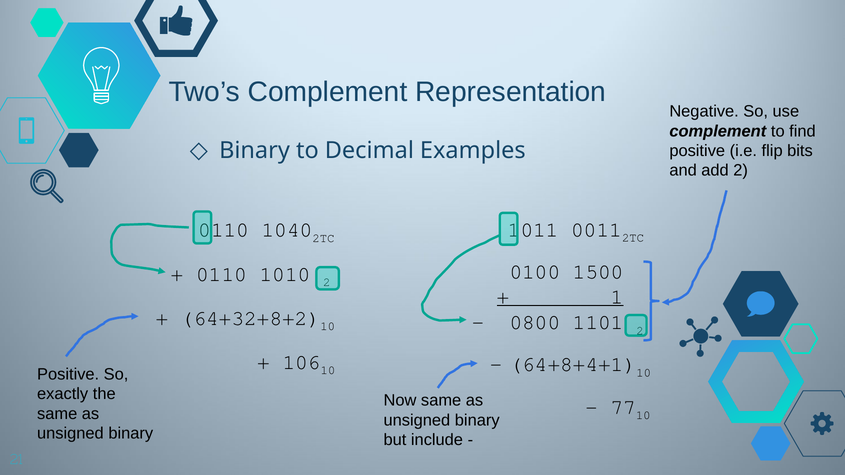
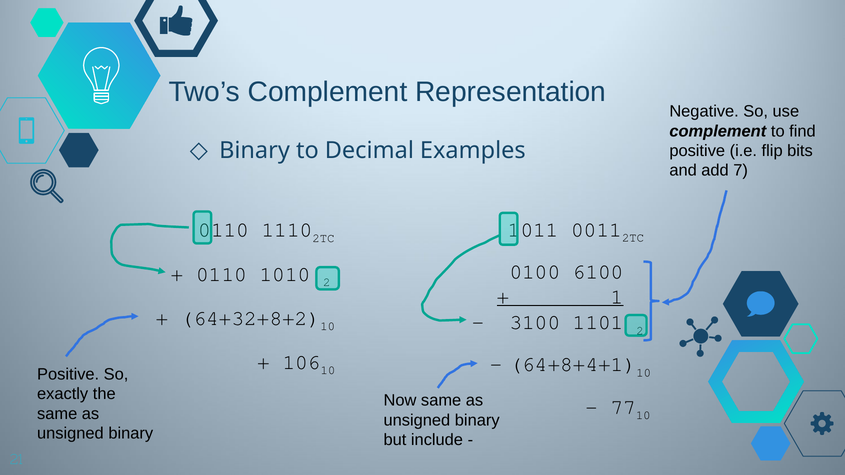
add 2: 2 -> 7
1040: 1040 -> 1110
1500: 1500 -> 6100
0800: 0800 -> 3100
